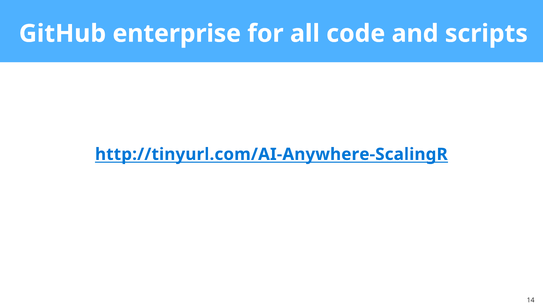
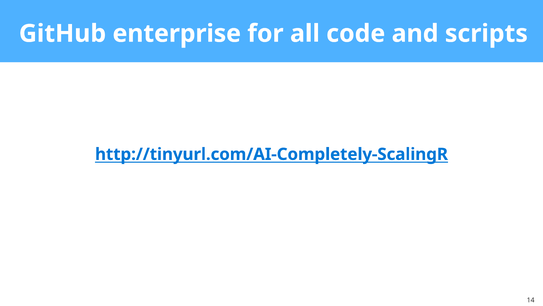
http://tinyurl.com/AI-Anywhere-ScalingR: http://tinyurl.com/AI-Anywhere-ScalingR -> http://tinyurl.com/AI-Completely-ScalingR
